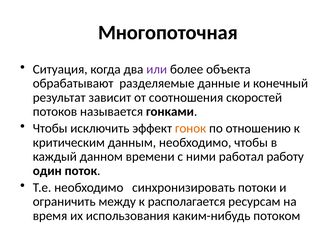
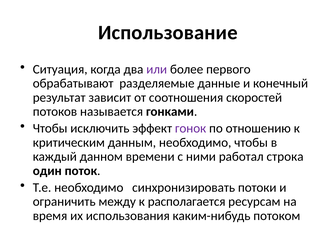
Многопоточная: Многопоточная -> Использование
объекта: объекта -> первого
гонок colour: orange -> purple
работу: работу -> строка
